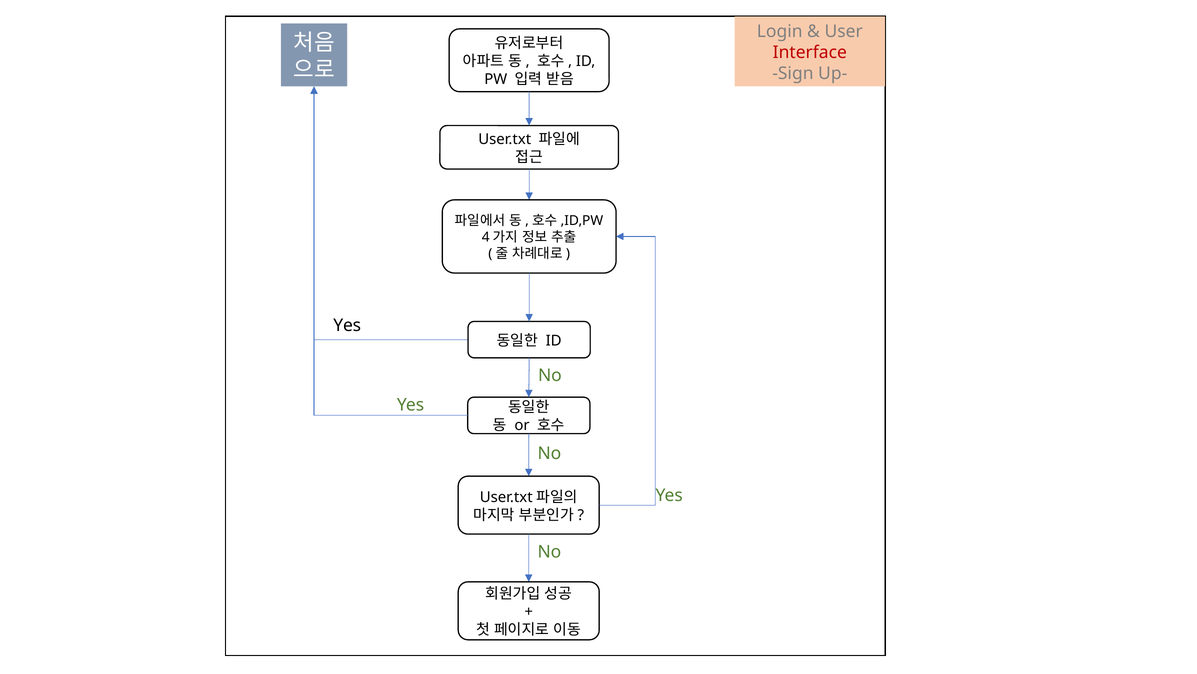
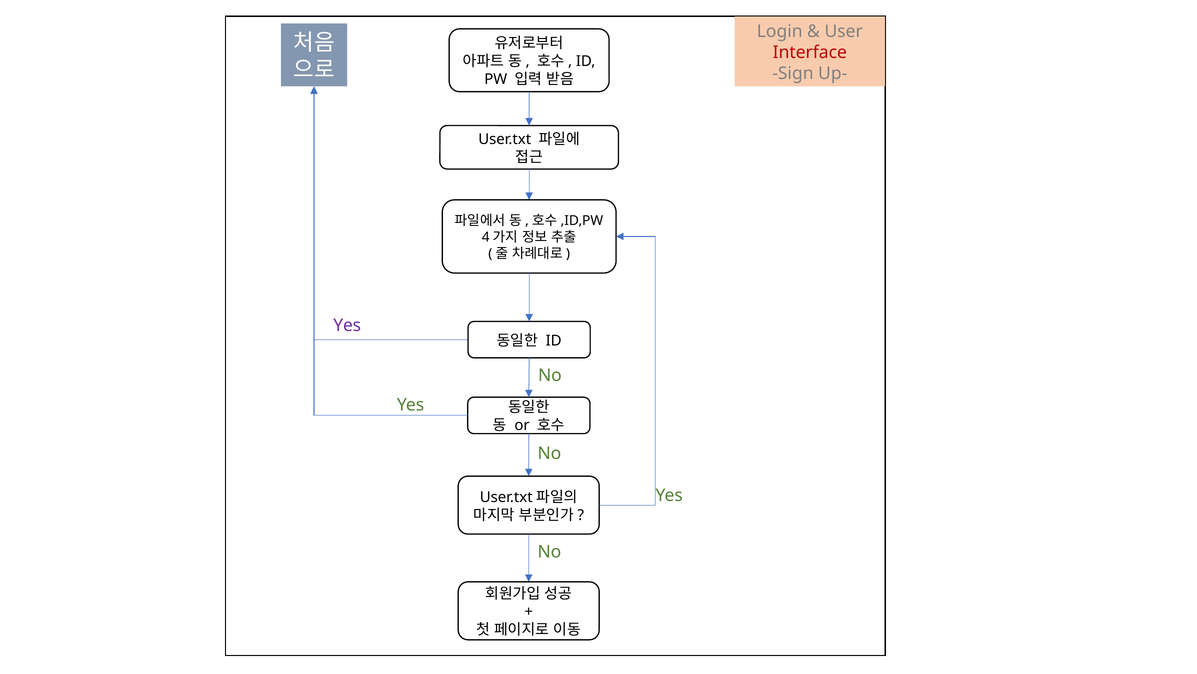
Yes at (347, 325) colour: black -> purple
